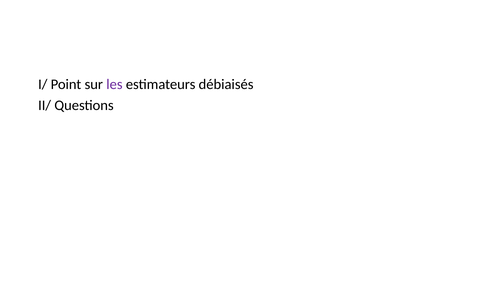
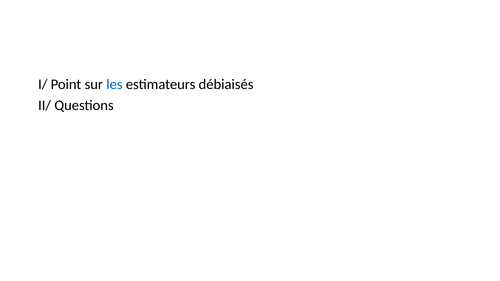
les colour: purple -> blue
